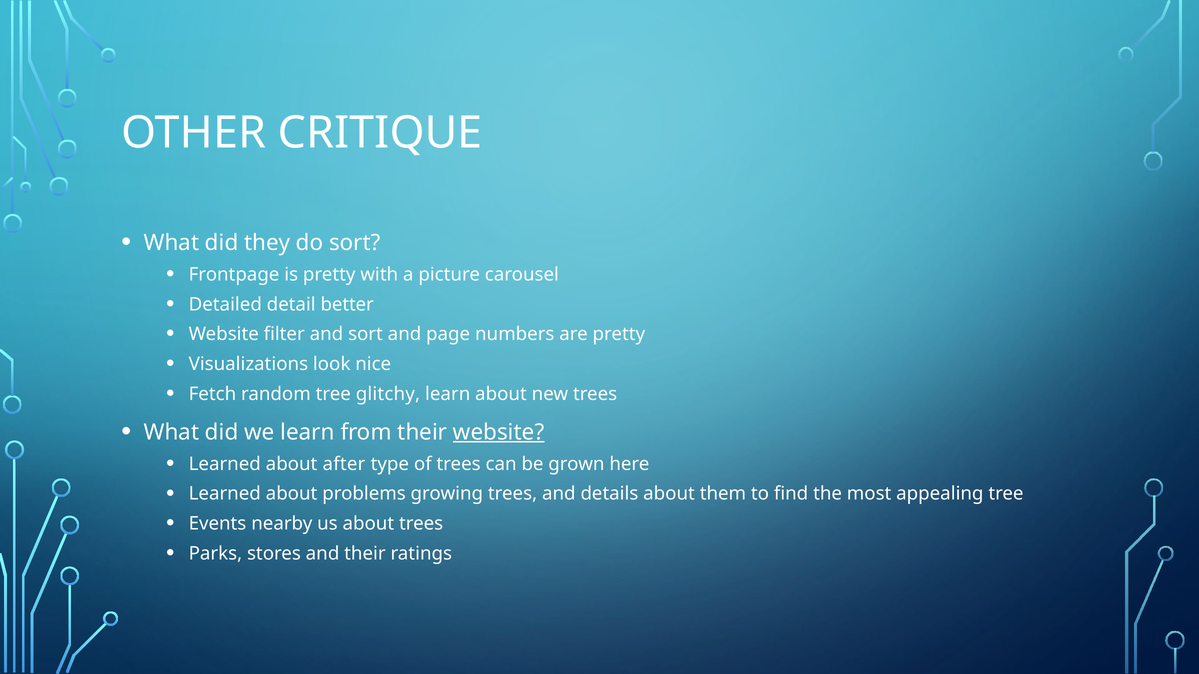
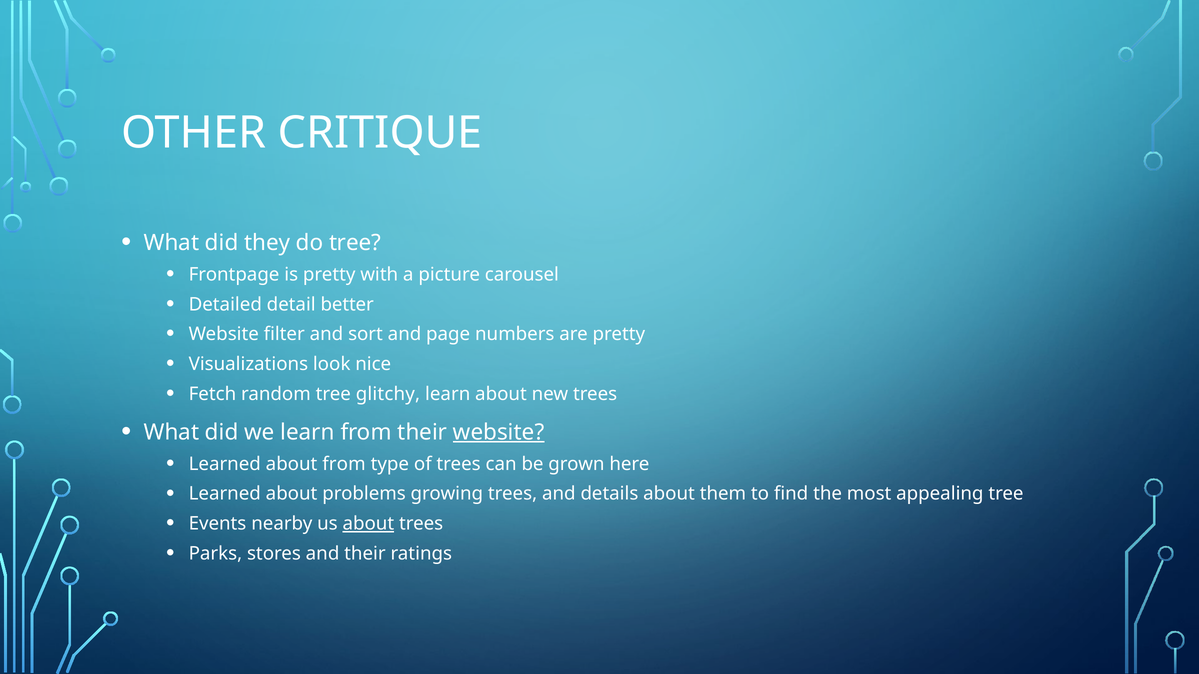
do sort: sort -> tree
about after: after -> from
about at (368, 524) underline: none -> present
